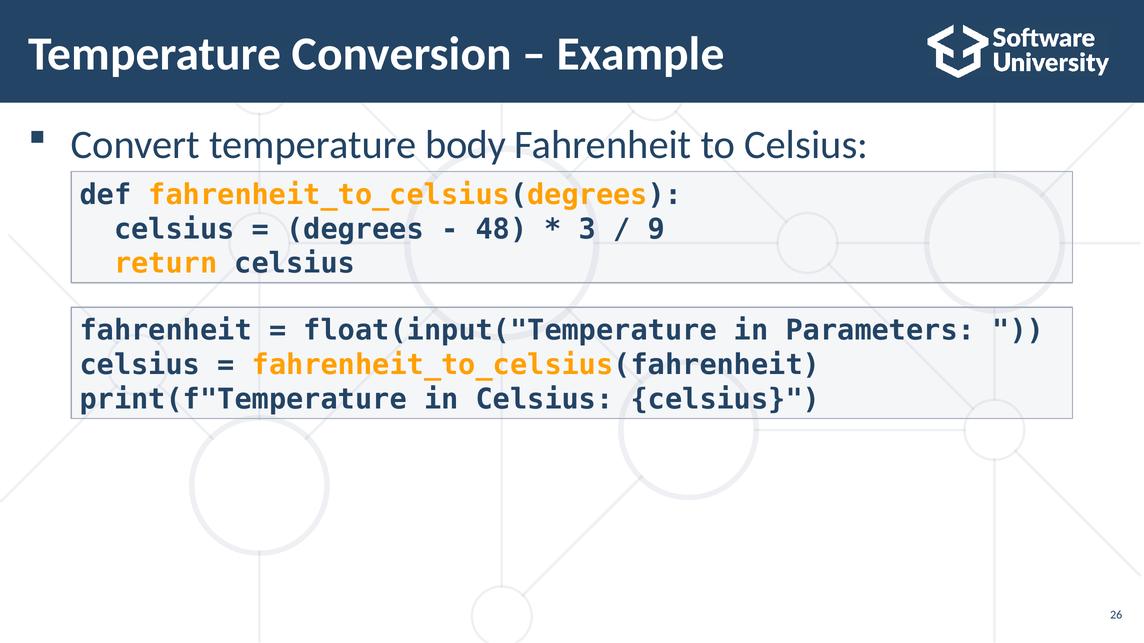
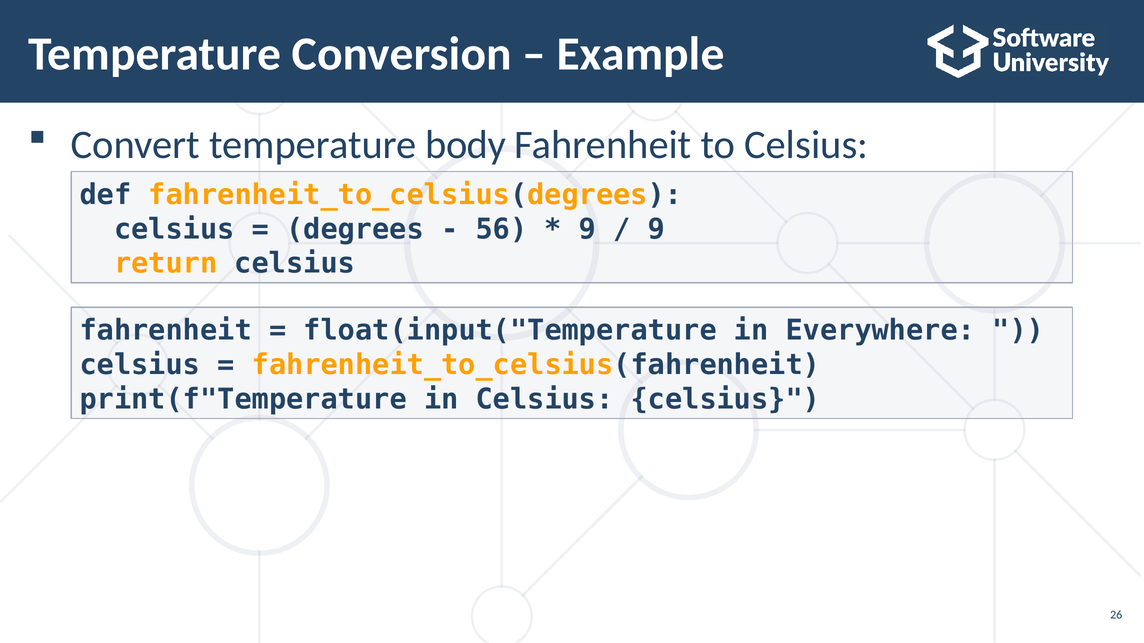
48: 48 -> 56
3 at (588, 229): 3 -> 9
Parameters: Parameters -> Everywhere
